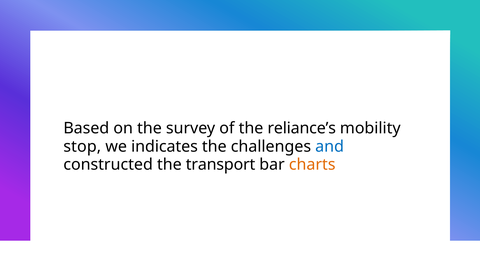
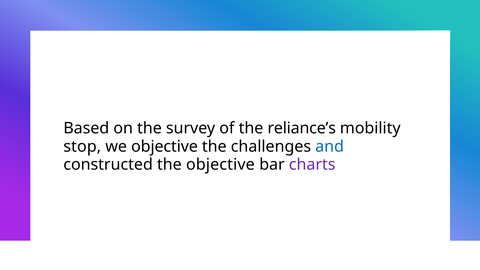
we indicates: indicates -> objective
the transport: transport -> objective
charts colour: orange -> purple
